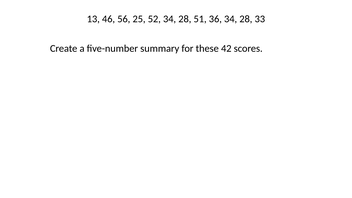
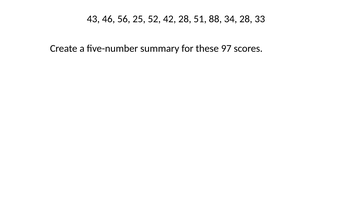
13: 13 -> 43
52 34: 34 -> 42
36: 36 -> 88
42: 42 -> 97
